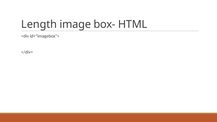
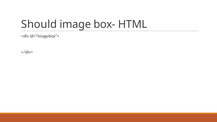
Length: Length -> Should
